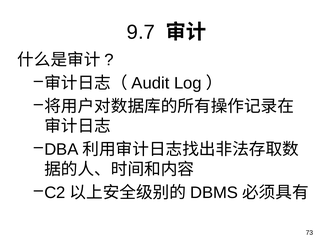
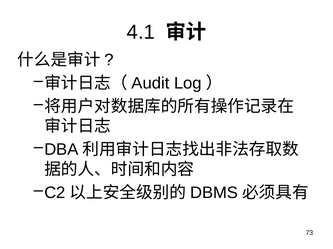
9.7: 9.7 -> 4.1
